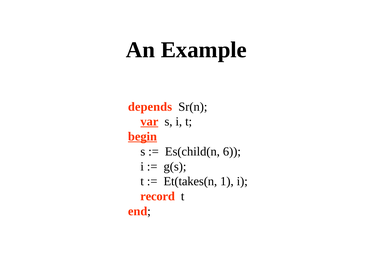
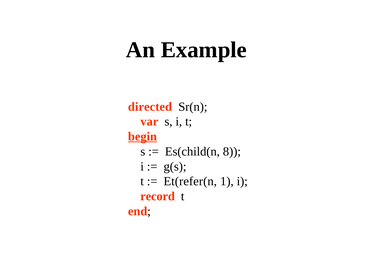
depends: depends -> directed
var underline: present -> none
6: 6 -> 8
Et(takes(n: Et(takes(n -> Et(refer(n
